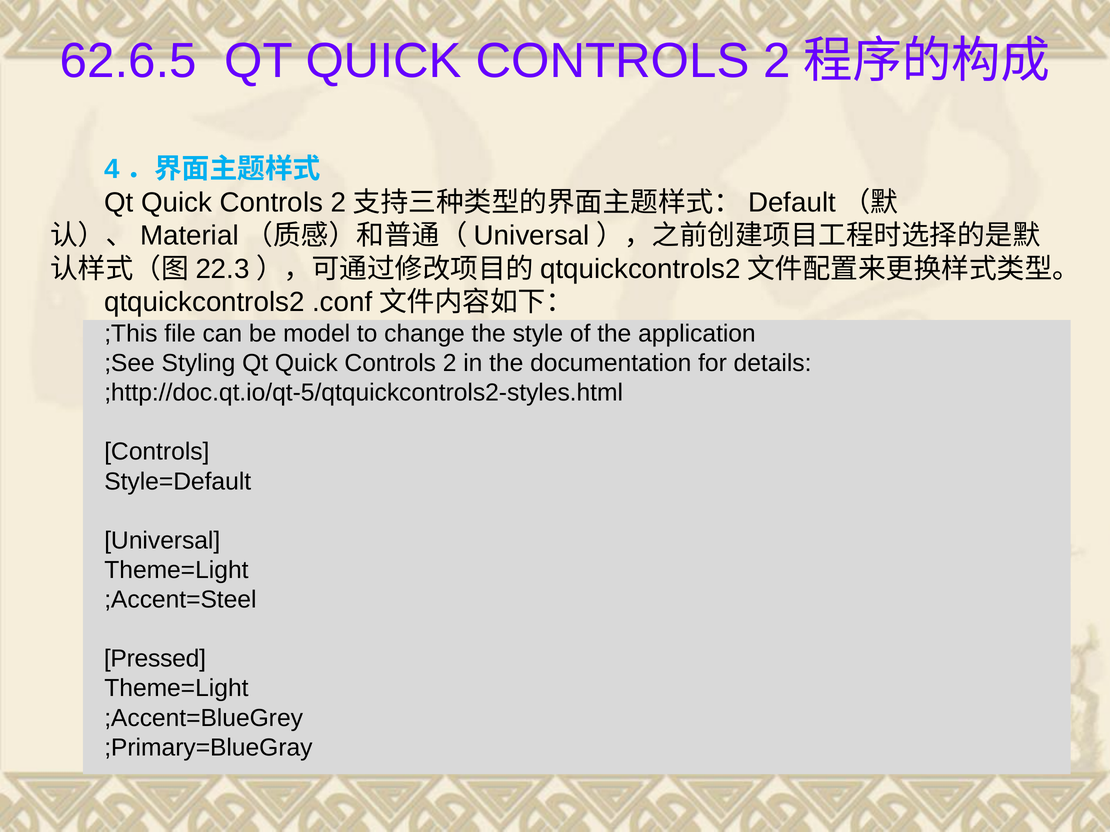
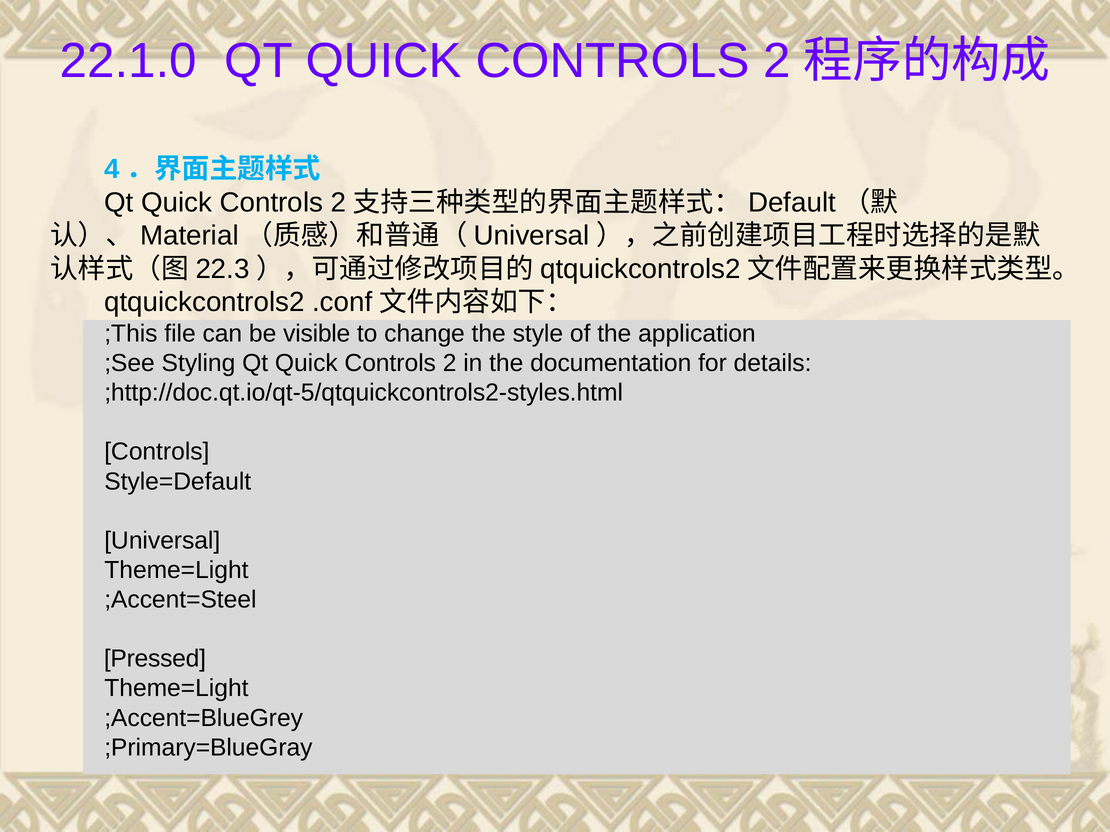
62.6.5: 62.6.5 -> 22.1.0
model: model -> visible
